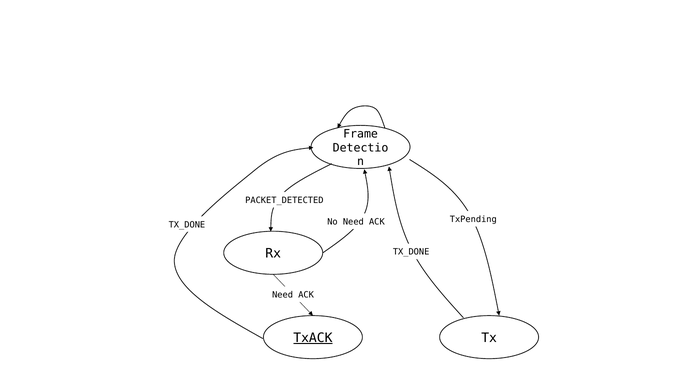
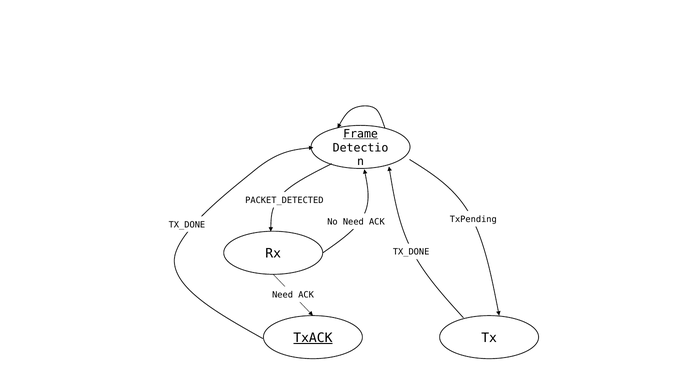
Frame underline: none -> present
